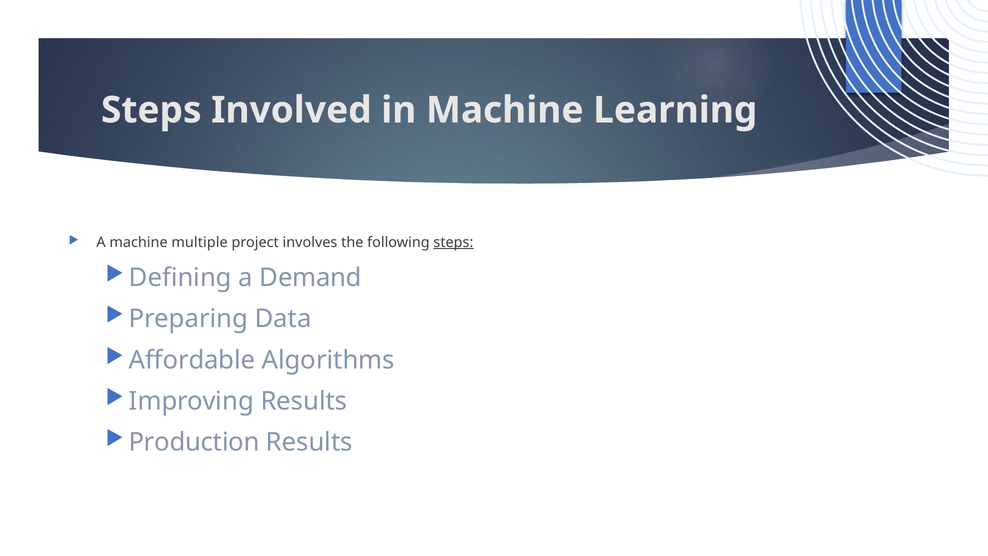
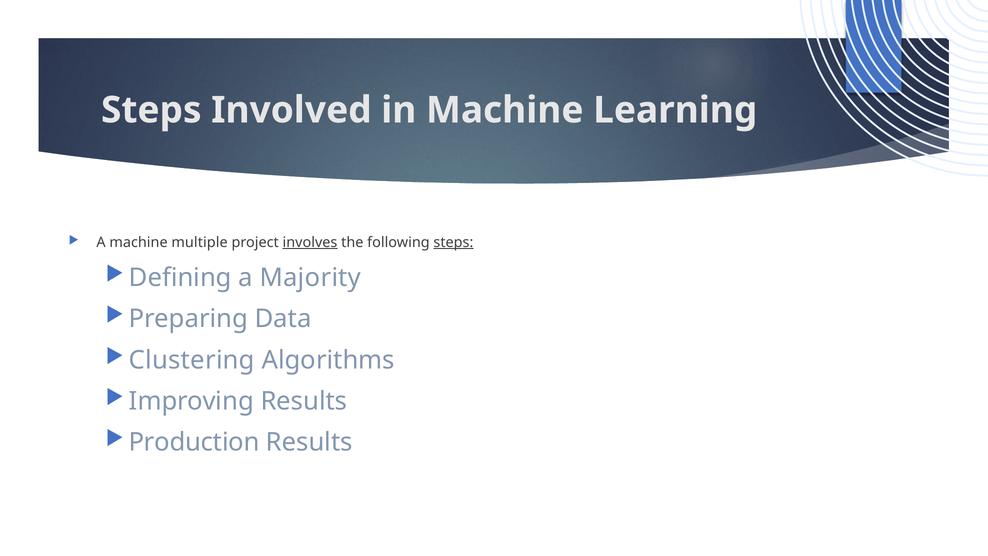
involves underline: none -> present
Demand: Demand -> Majority
Affordable: Affordable -> Clustering
